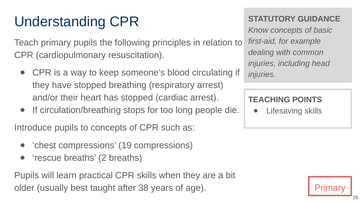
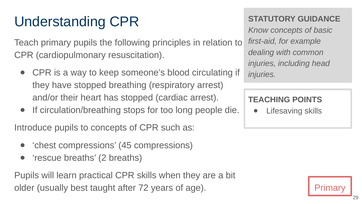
19: 19 -> 45
38: 38 -> 72
